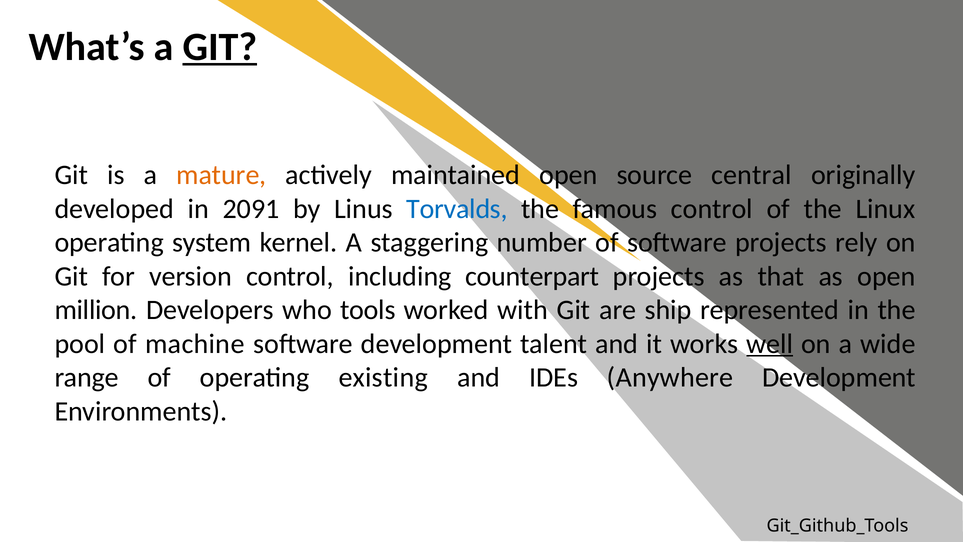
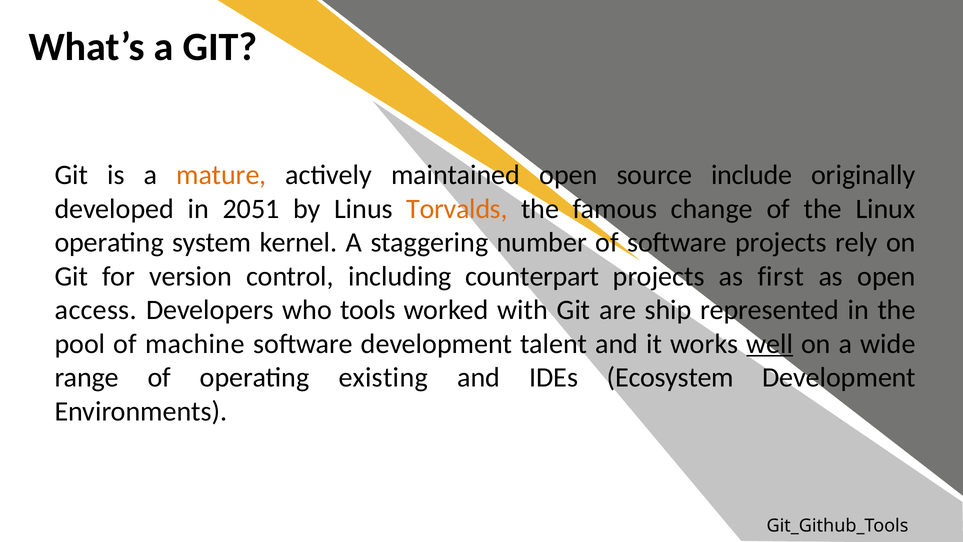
GIT at (220, 47) underline: present -> none
central: central -> include
2091: 2091 -> 2051
Torvalds colour: blue -> orange
famous control: control -> change
that: that -> first
million: million -> access
Anywhere: Anywhere -> Ecosystem
